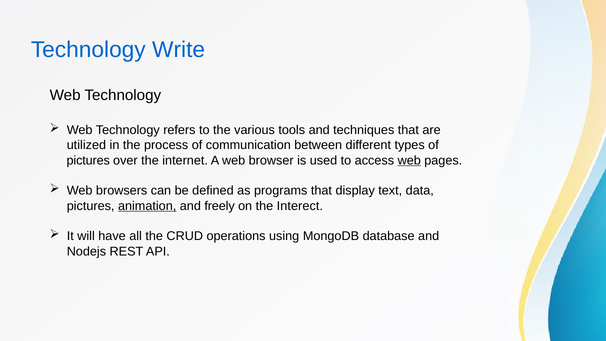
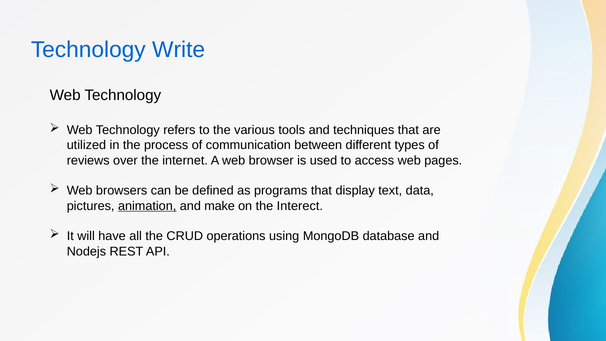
pictures at (88, 160): pictures -> reviews
web at (409, 160) underline: present -> none
freely: freely -> make
